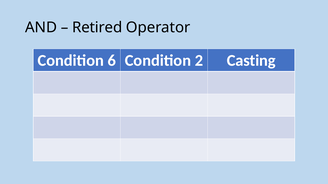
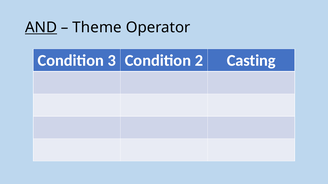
AND underline: none -> present
Retired: Retired -> Theme
6: 6 -> 3
